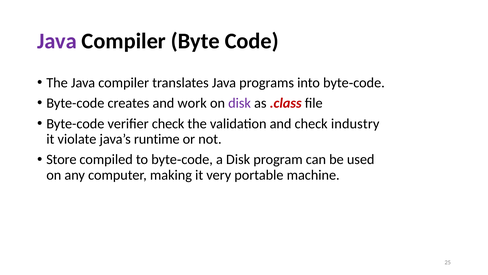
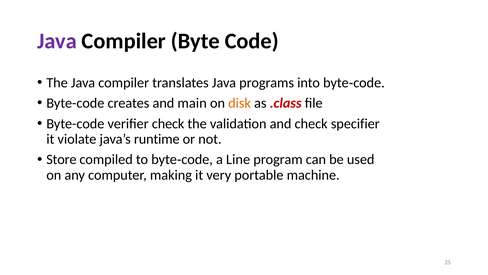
work: work -> main
disk at (240, 103) colour: purple -> orange
industry: industry -> specifier
a Disk: Disk -> Line
